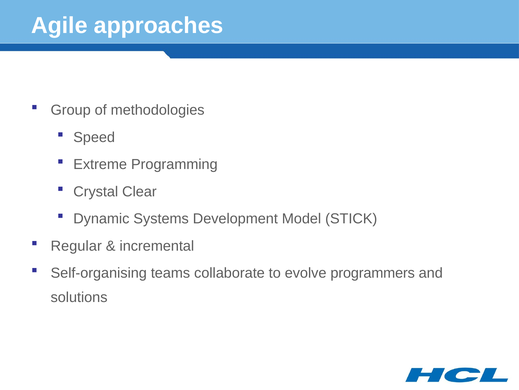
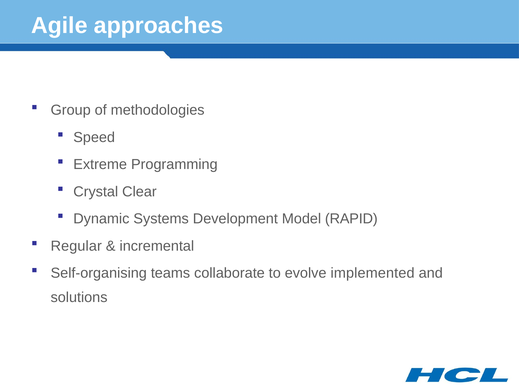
STICK: STICK -> RAPID
programmers: programmers -> implemented
